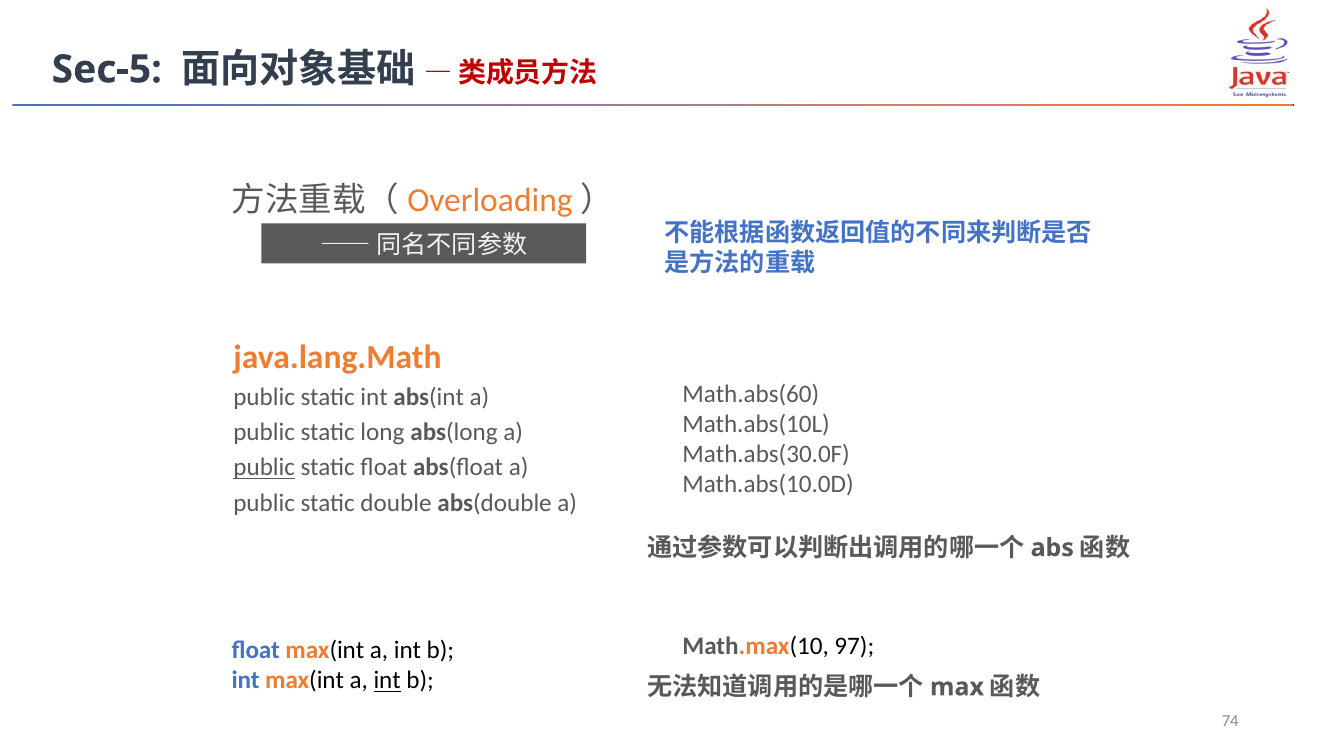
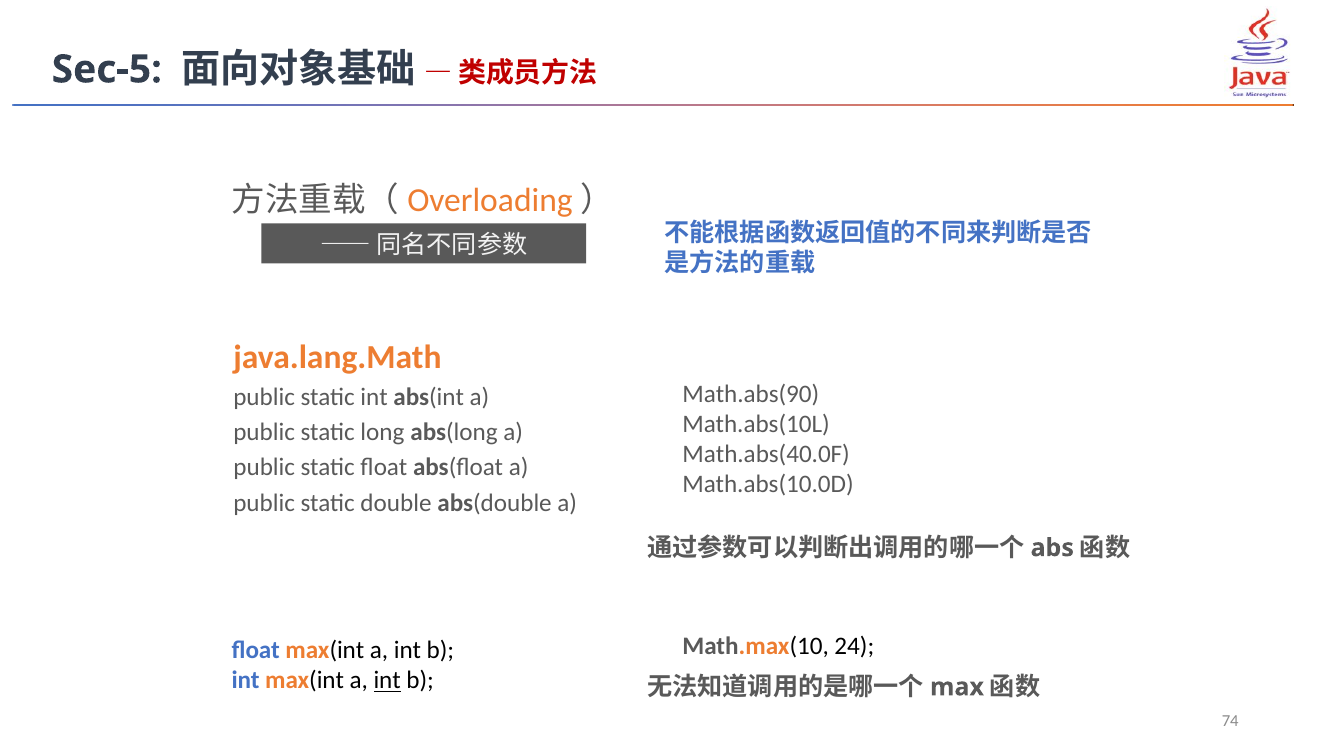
Math.abs(60: Math.abs(60 -> Math.abs(90
Math.abs(30.0F: Math.abs(30.0F -> Math.abs(40.0F
public at (264, 467) underline: present -> none
97: 97 -> 24
